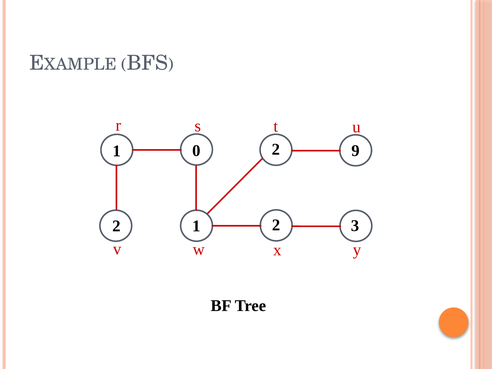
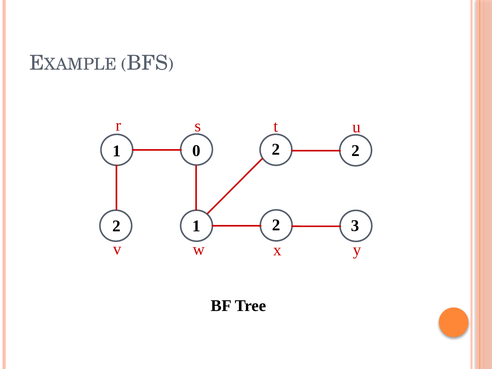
9 at (355, 151): 9 -> 2
